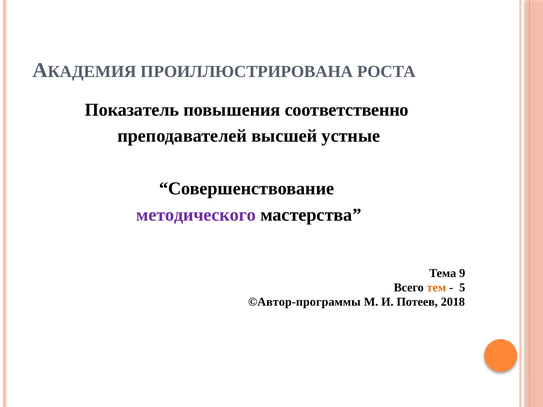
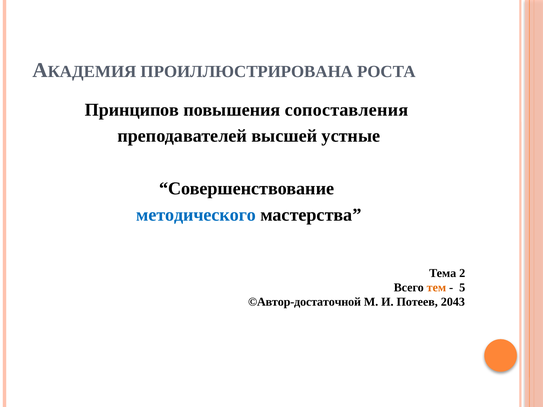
Показатель: Показатель -> Принципов
соответственно: соответственно -> сопоставления
методического colour: purple -> blue
9: 9 -> 2
©Автор-программы: ©Автор-программы -> ©Автор-достаточной
2018: 2018 -> 2043
